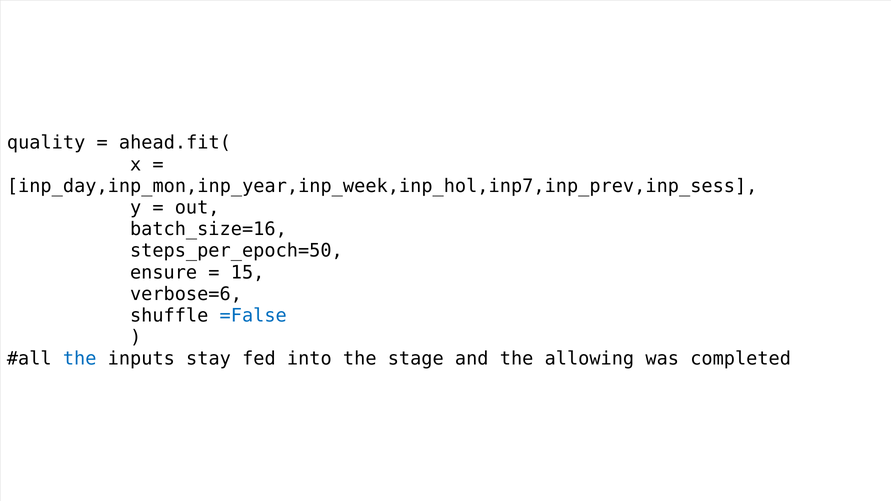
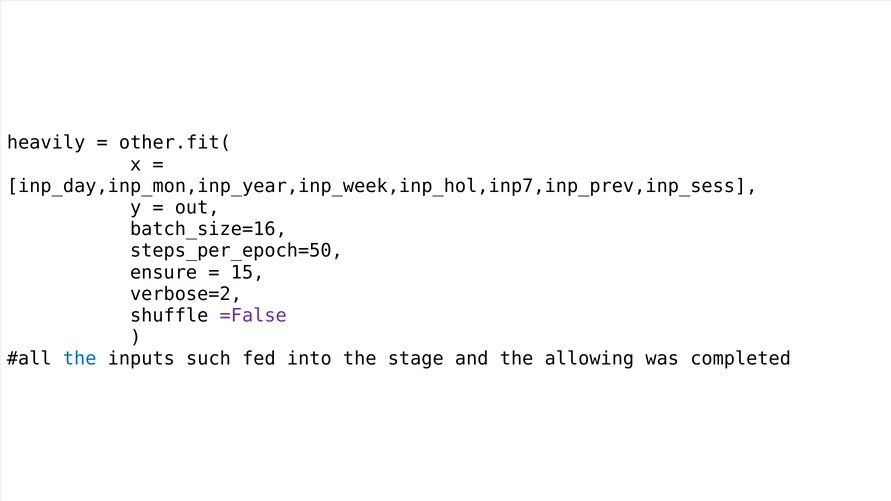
quality: quality -> heavily
ahead.fit(: ahead.fit( -> other.fit(
verbose=6: verbose=6 -> verbose=2
=False colour: blue -> purple
stay: stay -> such
